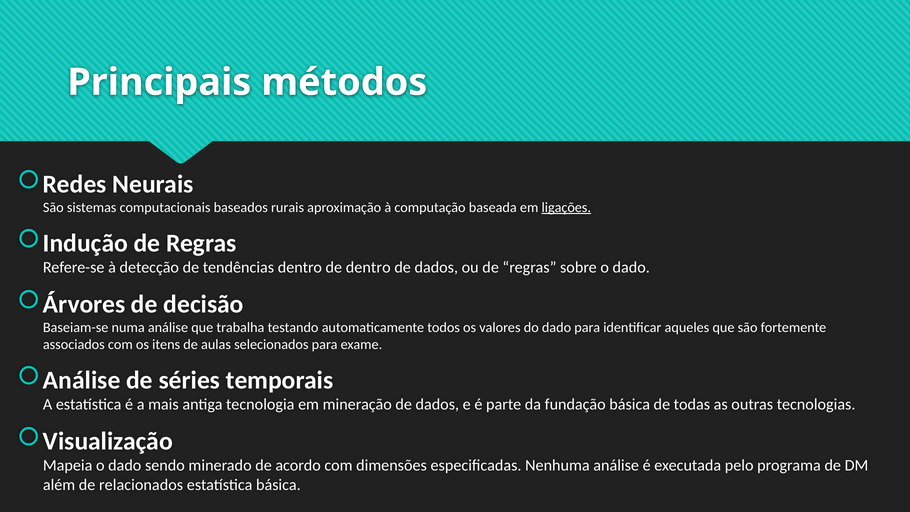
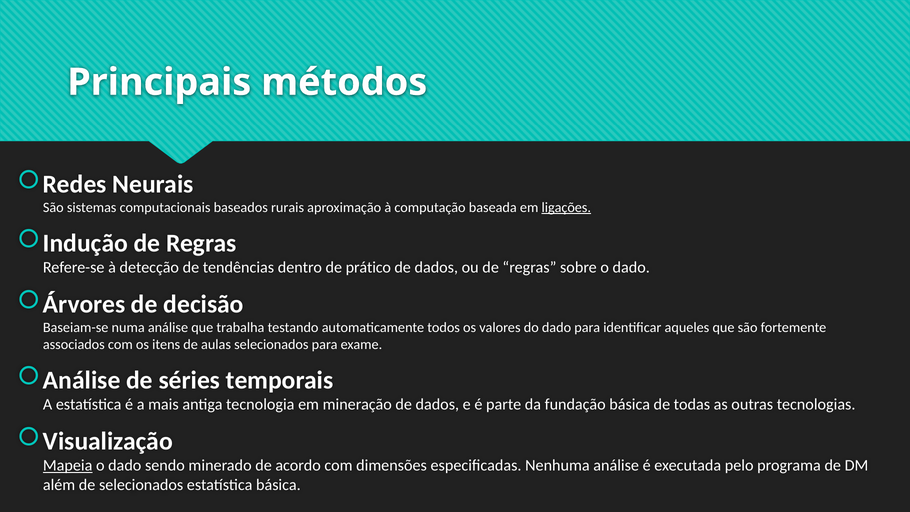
de dentro: dentro -> prático
Mapeia underline: none -> present
de relacionados: relacionados -> selecionados
